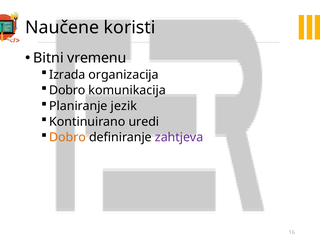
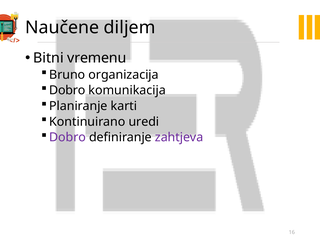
koristi: koristi -> diljem
Izrada: Izrada -> Bruno
jezik: jezik -> karti
Dobro at (68, 137) colour: orange -> purple
